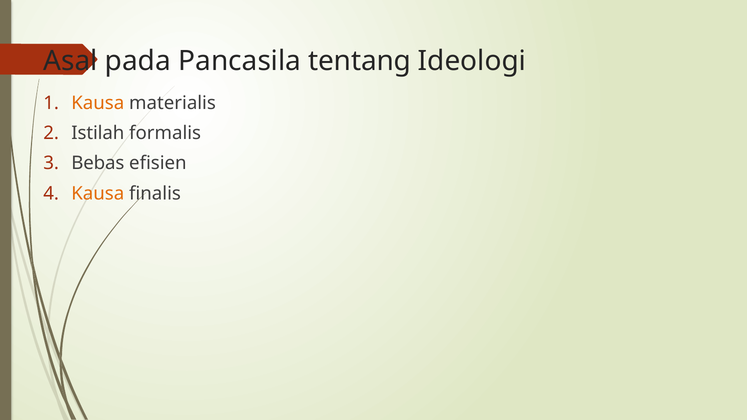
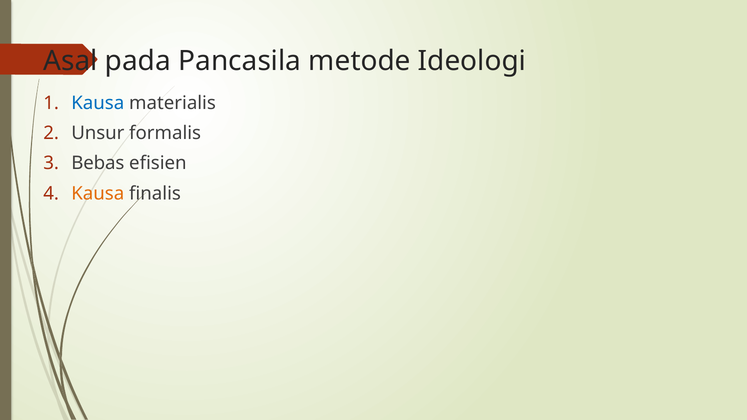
tentang: tentang -> metode
Kausa at (98, 103) colour: orange -> blue
Istilah: Istilah -> Unsur
